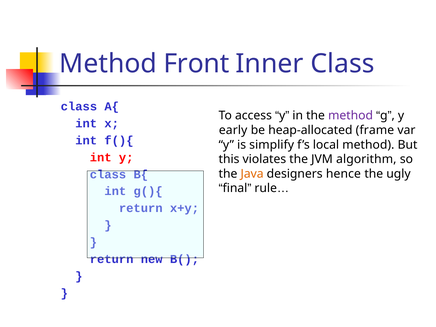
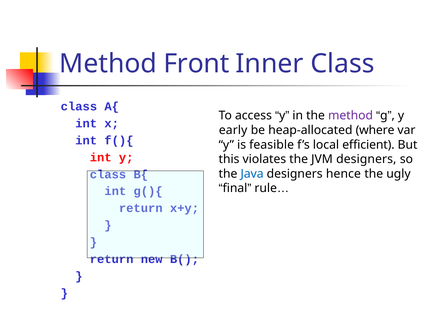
frame: frame -> where
simplify: simplify -> feasible
local method: method -> efficient
JVM algorithm: algorithm -> designers
Java colour: orange -> blue
